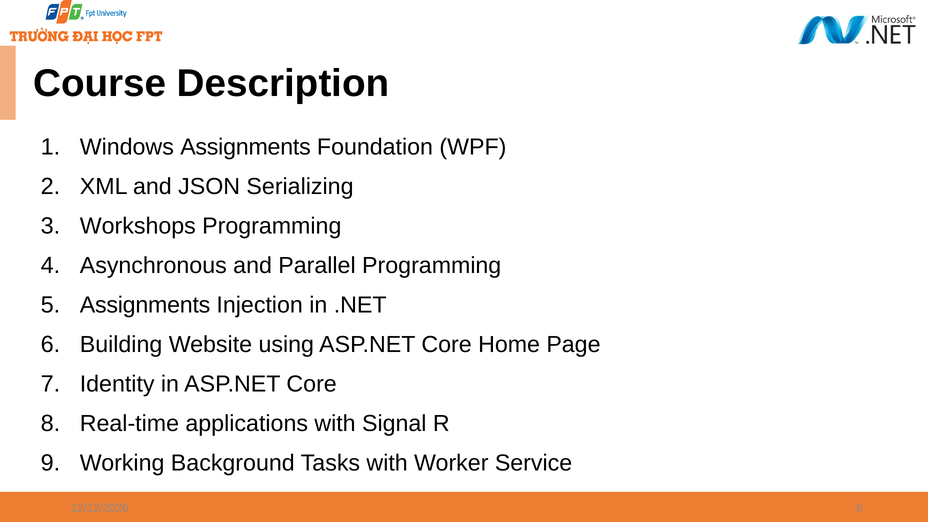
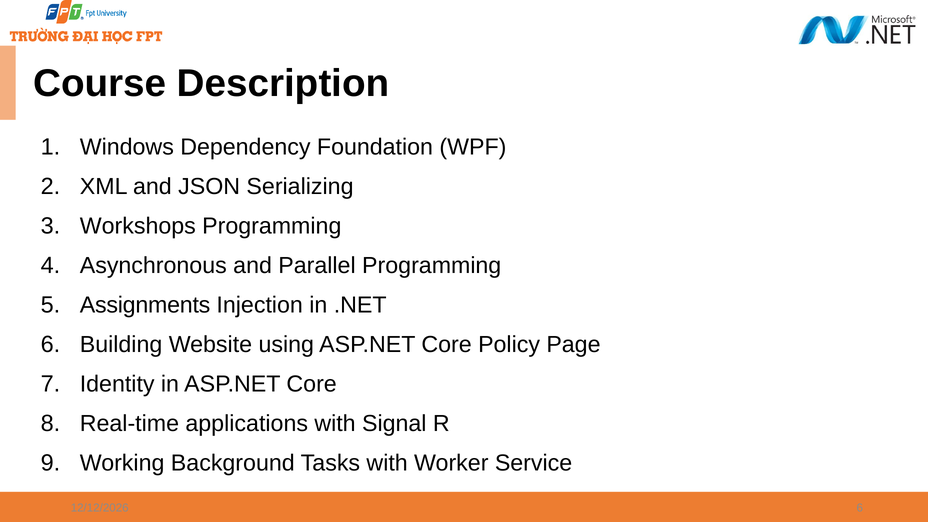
Windows Assignments: Assignments -> Dependency
Home: Home -> Policy
